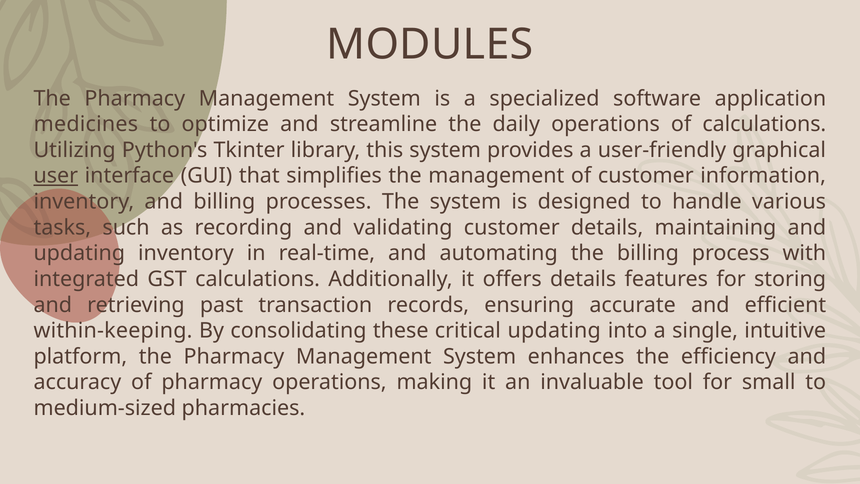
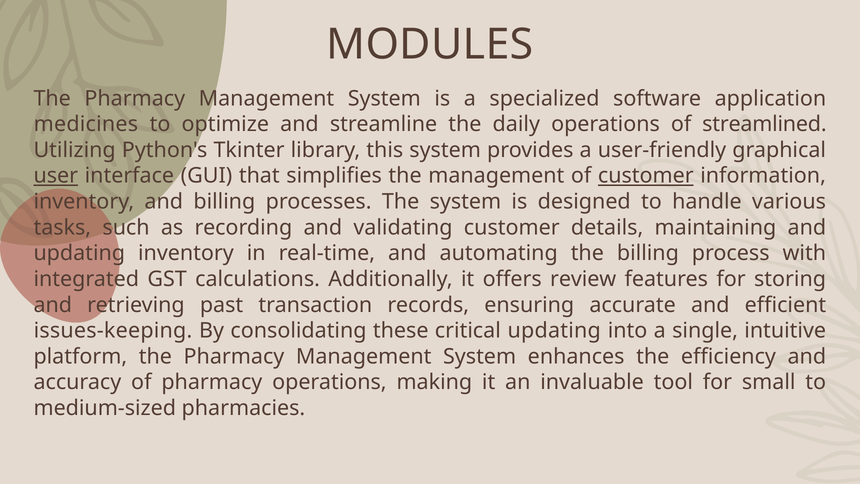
of calculations: calculations -> streamlined
customer at (646, 176) underline: none -> present
offers details: details -> review
within-keeping: within-keeping -> issues-keeping
